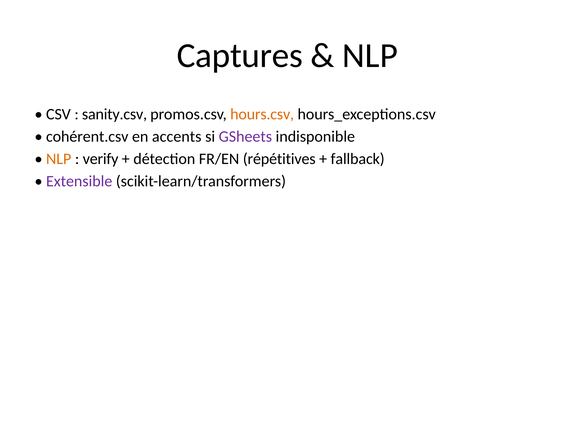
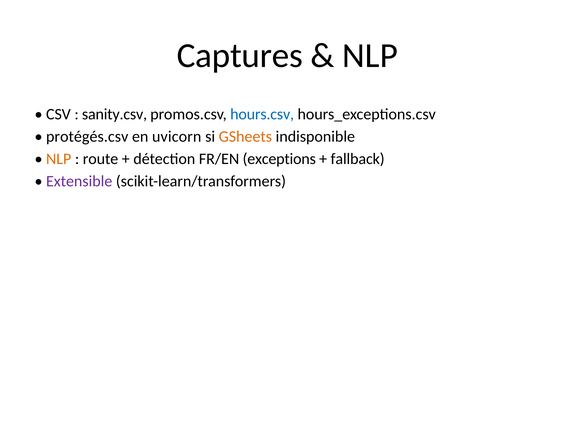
hours.csv colour: orange -> blue
cohérent.csv: cohérent.csv -> protégés.csv
accents: accents -> uvicorn
GSheets colour: purple -> orange
verify: verify -> route
répétitives: répétitives -> exceptions
